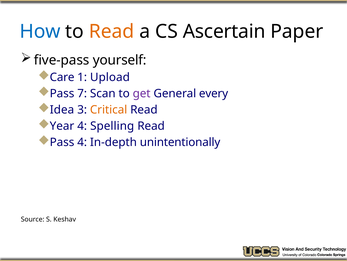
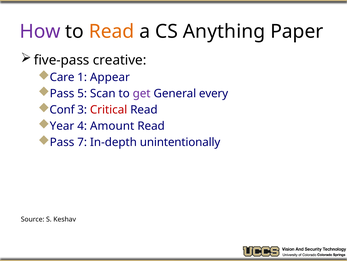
How colour: blue -> purple
Ascertain: Ascertain -> Anything
yourself: yourself -> creative
Upload: Upload -> Appear
7: 7 -> 5
Idea: Idea -> Conf
Critical colour: orange -> red
Spelling: Spelling -> Amount
Pass 4: 4 -> 7
